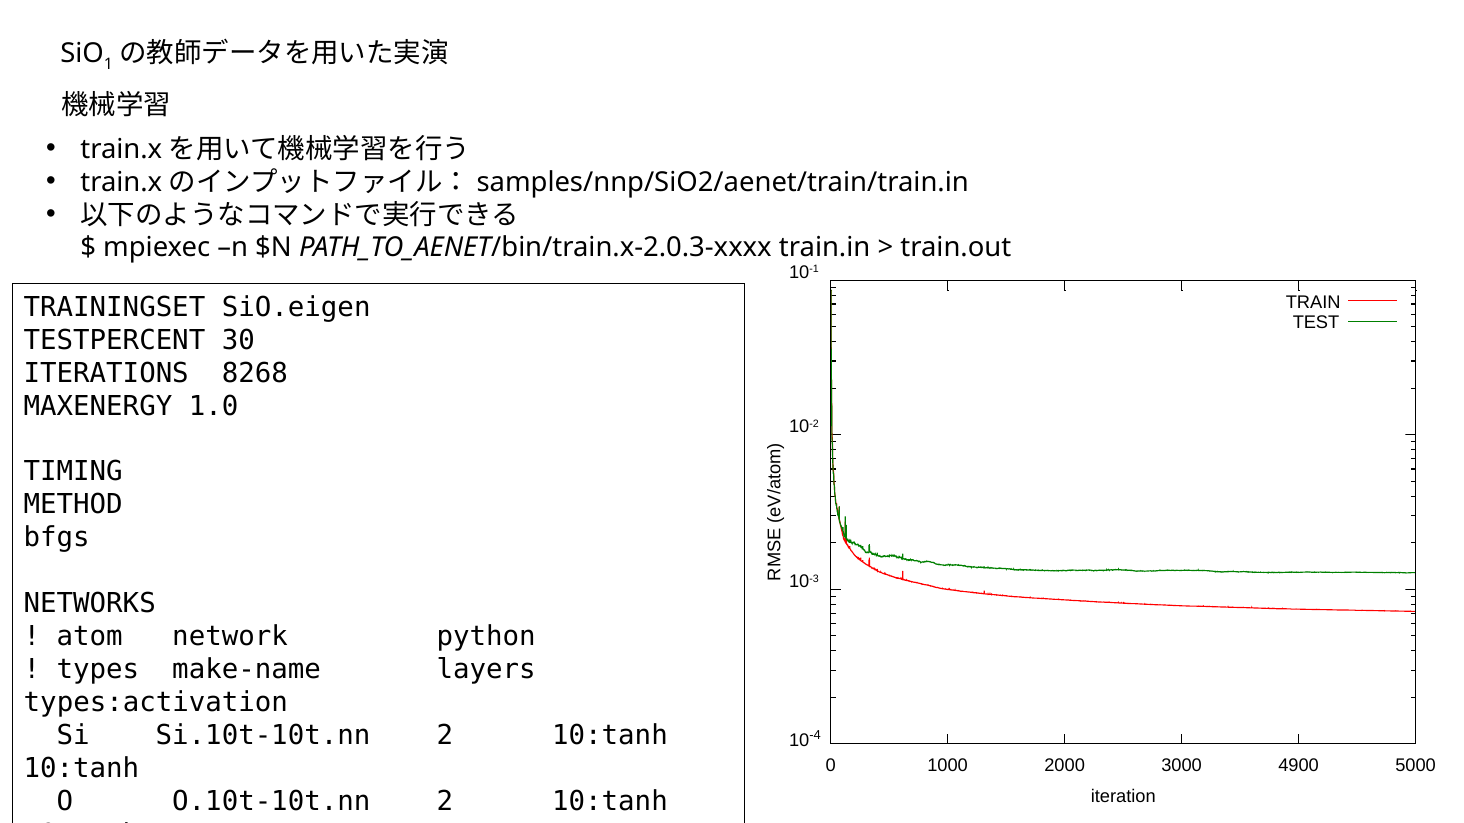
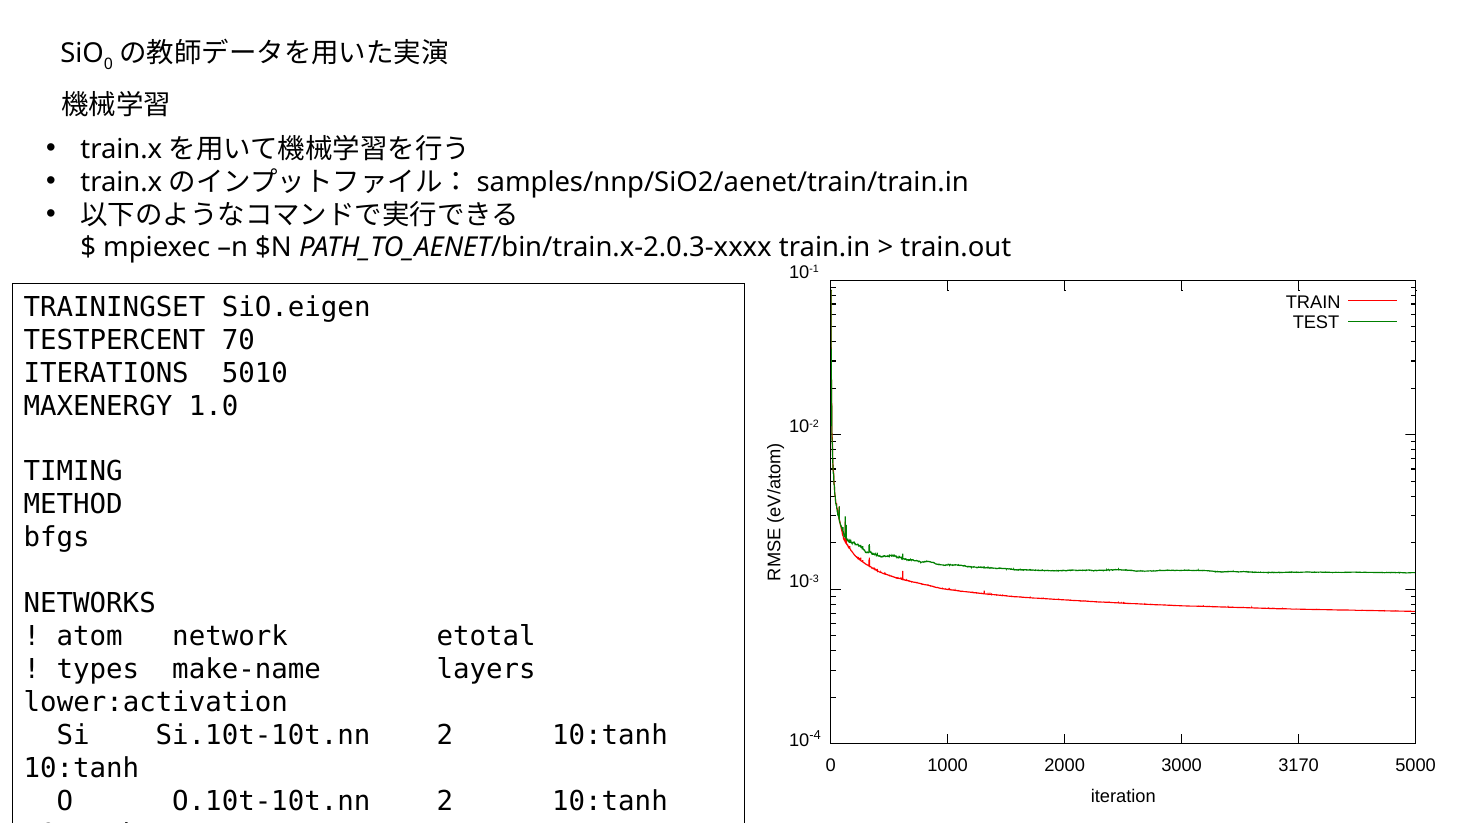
1 at (108, 65): 1 -> 0
30: 30 -> 70
8268: 8268 -> 5010
python: python -> etotal
types:activation: types:activation -> lower:activation
4900: 4900 -> 3170
